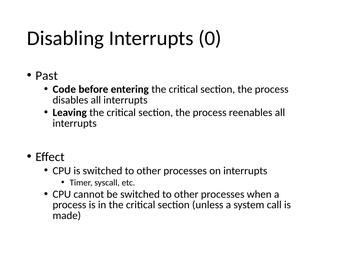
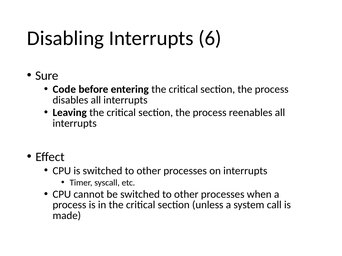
0: 0 -> 6
Past: Past -> Sure
